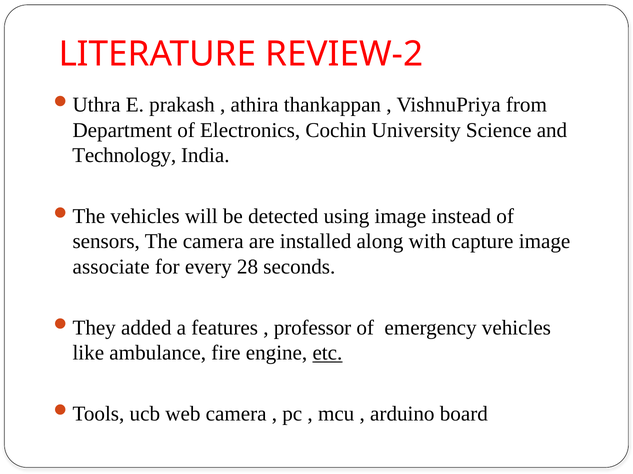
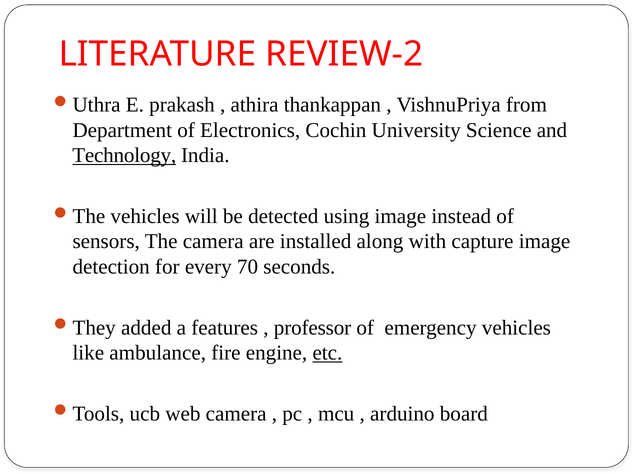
Technology underline: none -> present
associate: associate -> detection
28: 28 -> 70
